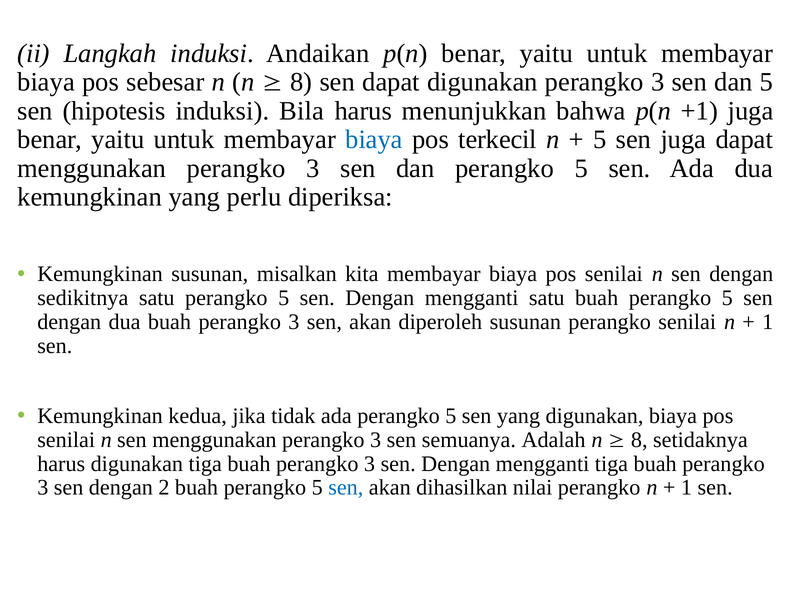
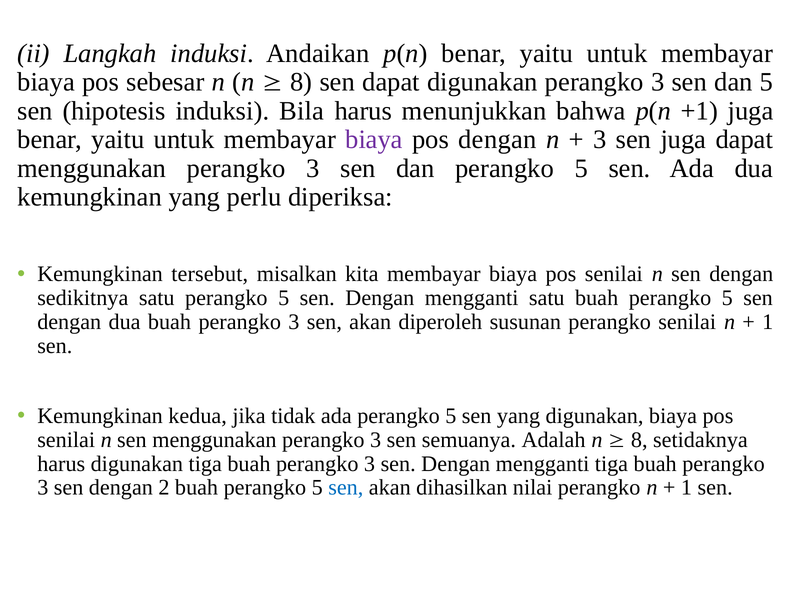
biaya at (374, 139) colour: blue -> purple
pos terkecil: terkecil -> dengan
5 at (600, 139): 5 -> 3
Kemungkinan susunan: susunan -> tersebut
